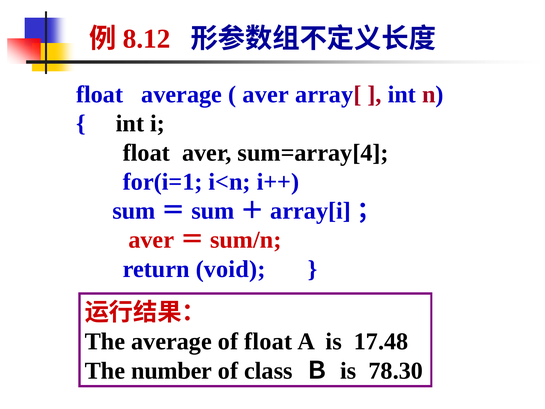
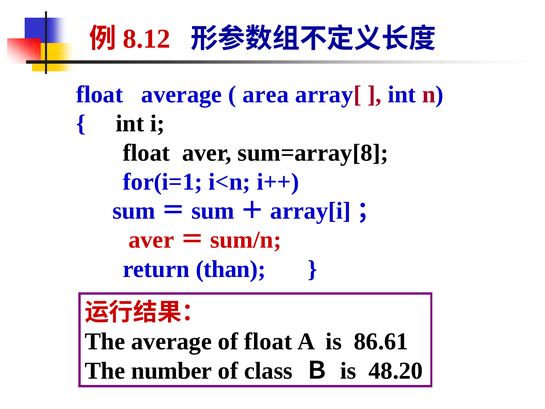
aver at (266, 94): aver -> area
sum=array[4: sum=array[4 -> sum=array[8
void: void -> than
17.48: 17.48 -> 86.61
78.30: 78.30 -> 48.20
